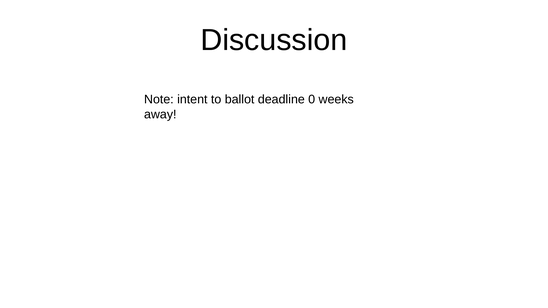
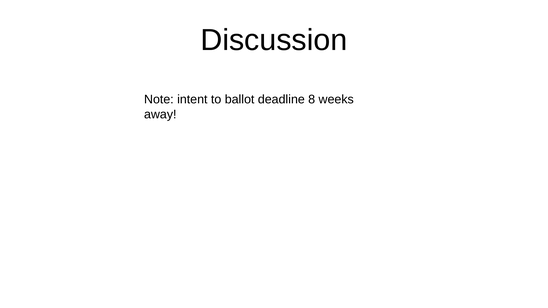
0: 0 -> 8
